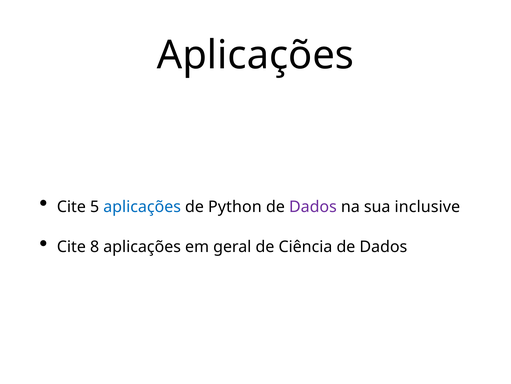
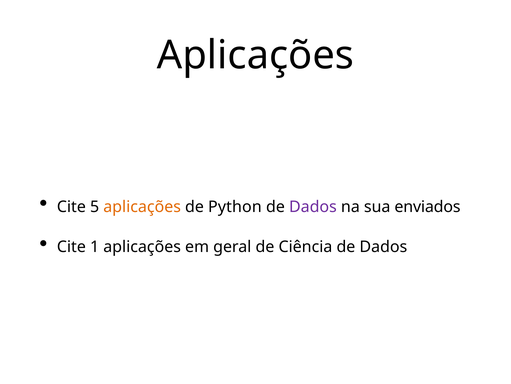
aplicações at (142, 206) colour: blue -> orange
inclusive: inclusive -> enviados
8: 8 -> 1
